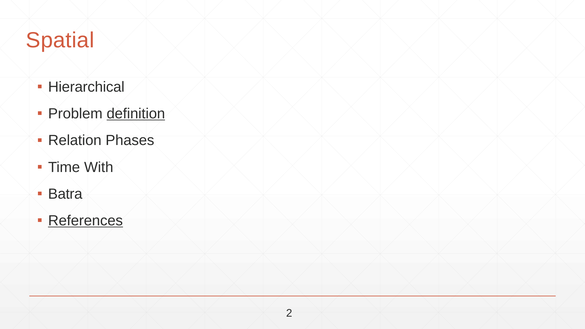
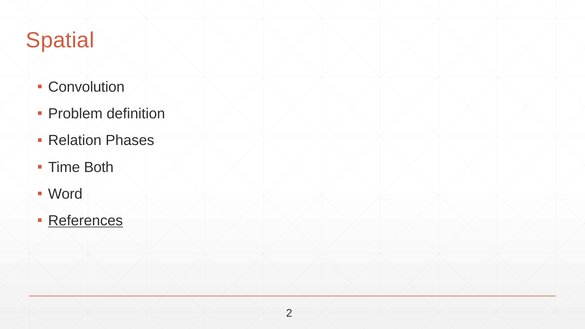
Hierarchical: Hierarchical -> Convolution
definition underline: present -> none
With: With -> Both
Batra: Batra -> Word
